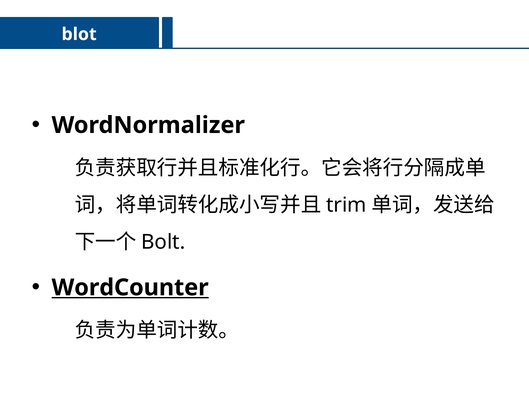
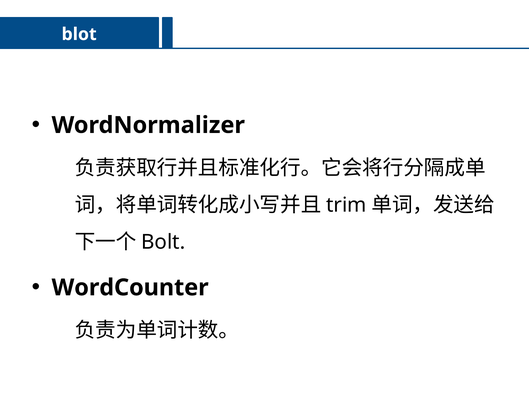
WordCounter underline: present -> none
